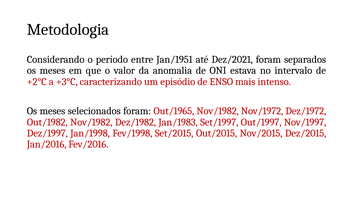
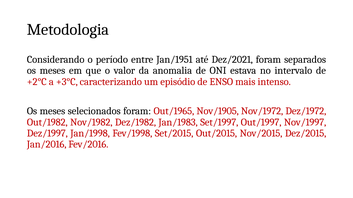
Out/1965 Nov/1982: Nov/1982 -> Nov/1905
